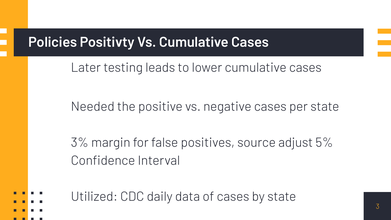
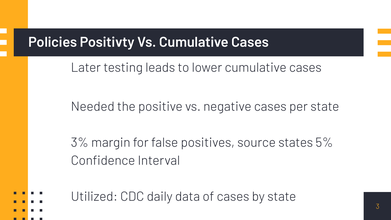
adjust: adjust -> states
